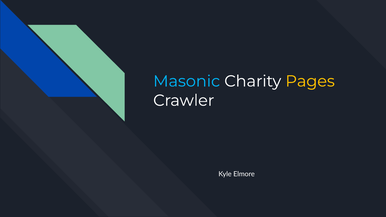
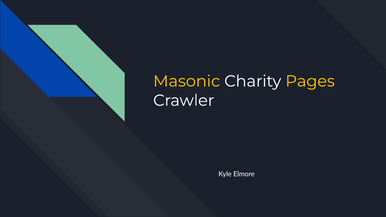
Masonic colour: light blue -> yellow
